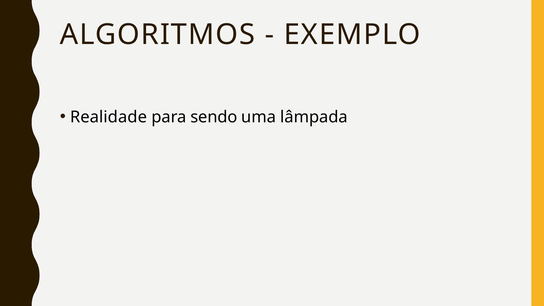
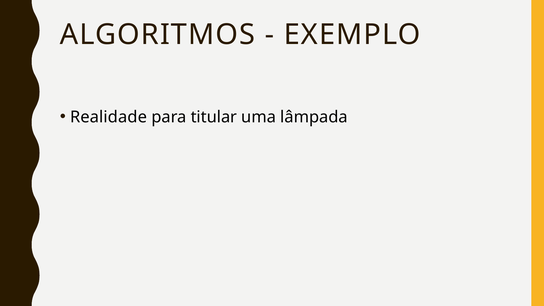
sendo: sendo -> titular
